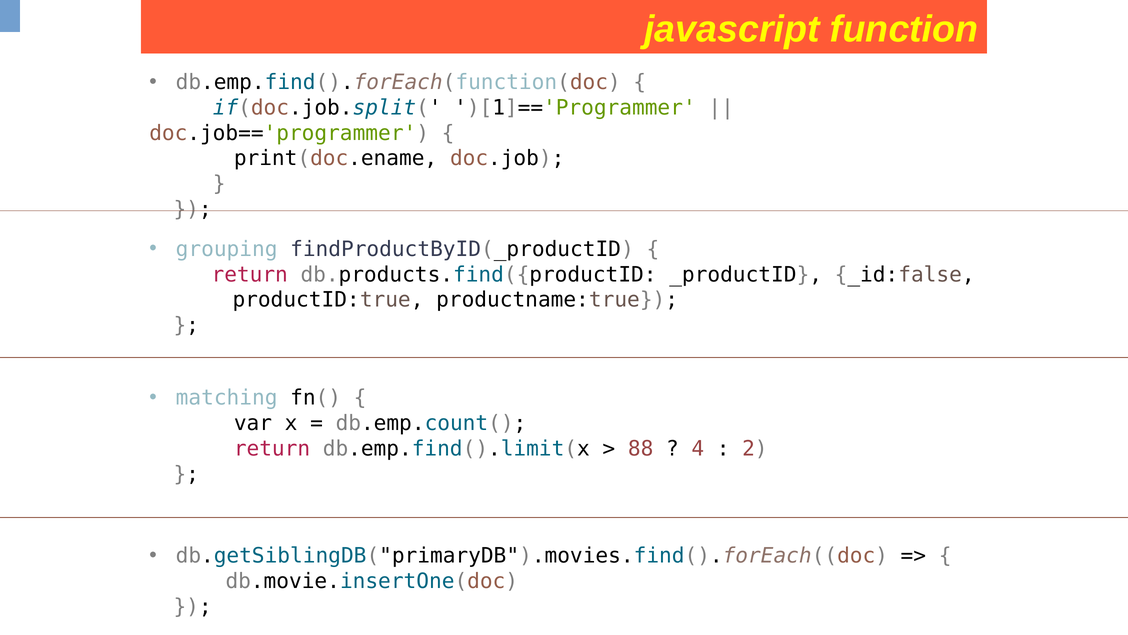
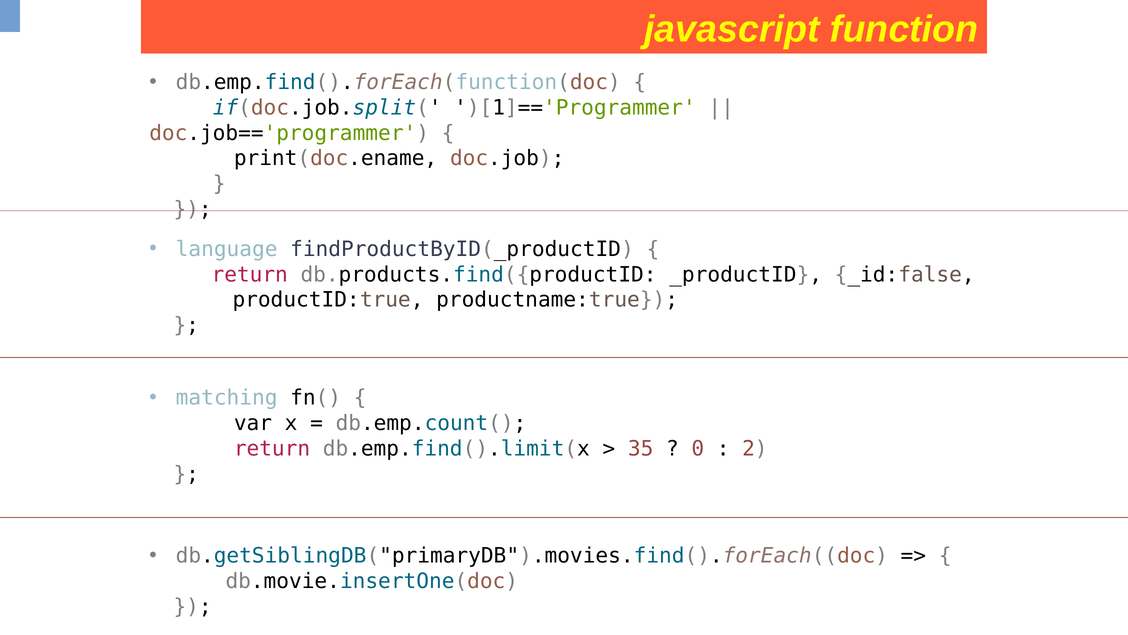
grouping: grouping -> language
88: 88 -> 35
4: 4 -> 0
